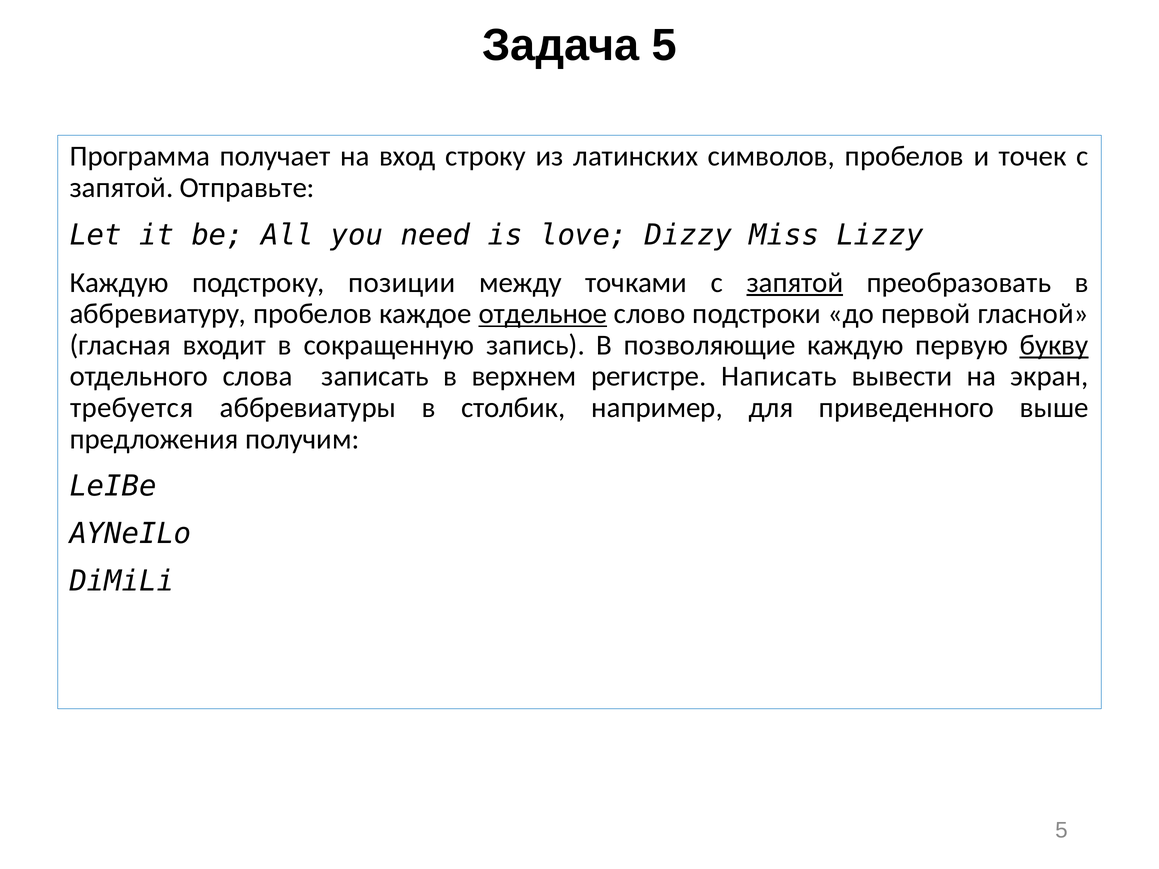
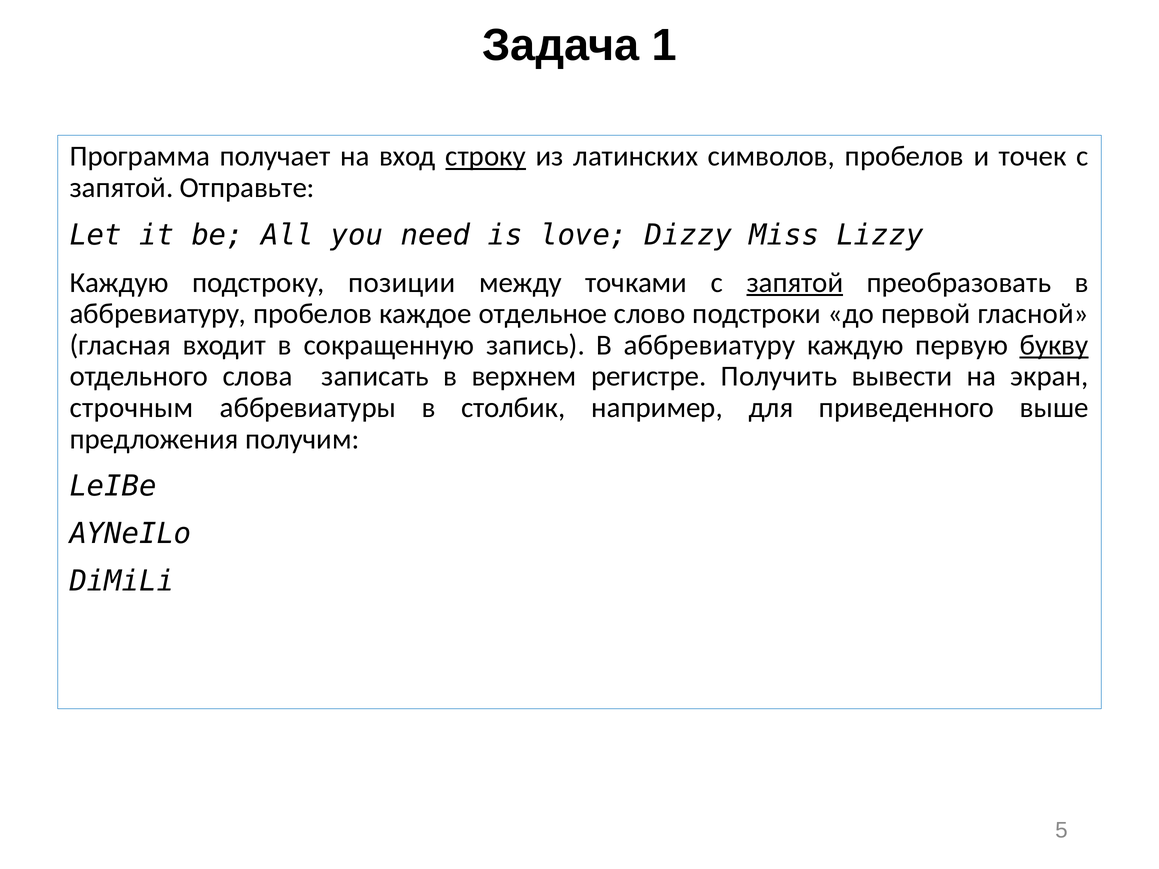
Задача 5: 5 -> 1
строку underline: none -> present
отдельное underline: present -> none
запись В позволяющие: позволяющие -> аббревиатуру
Написать: Написать -> Получить
требуется: требуется -> строчным
